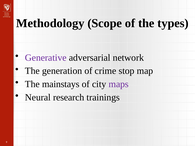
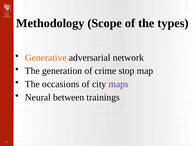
Generative colour: purple -> orange
mainstays: mainstays -> occasions
research: research -> between
